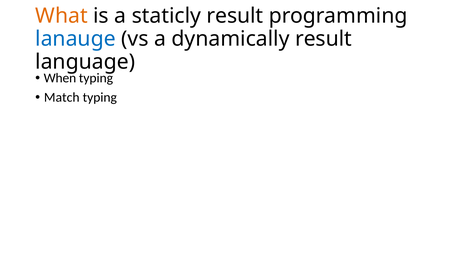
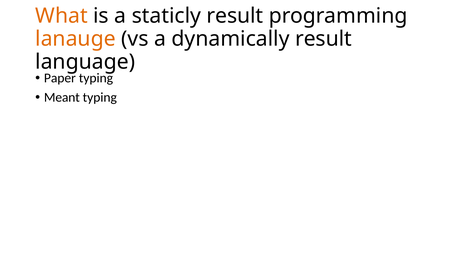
lanauge colour: blue -> orange
When: When -> Paper
Match: Match -> Meant
